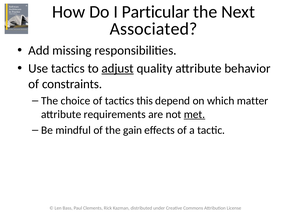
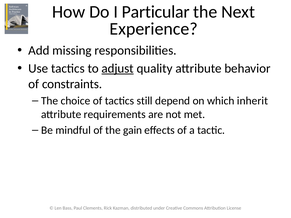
Associated: Associated -> Experience
this: this -> still
matter: matter -> inherit
met underline: present -> none
